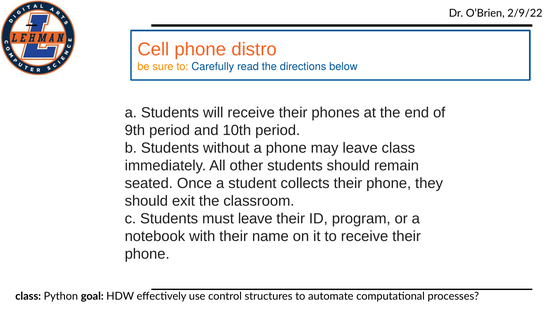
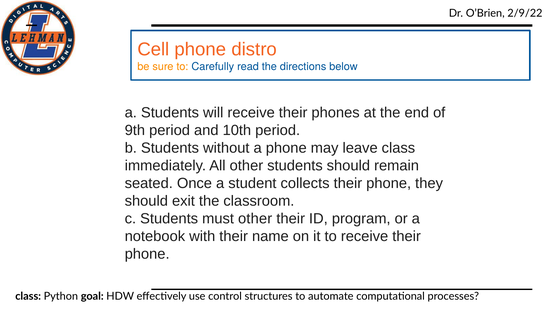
must leave: leave -> other
